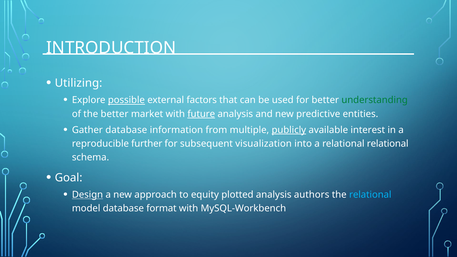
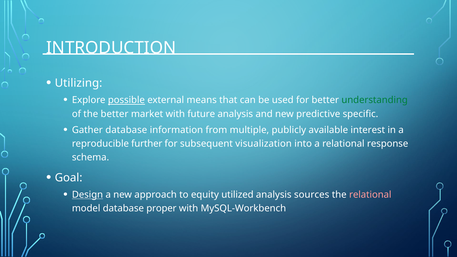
factors: factors -> means
future underline: present -> none
entities: entities -> specific
publicly underline: present -> none
relational relational: relational -> response
plotted: plotted -> utilized
authors: authors -> sources
relational at (370, 195) colour: light blue -> pink
format: format -> proper
